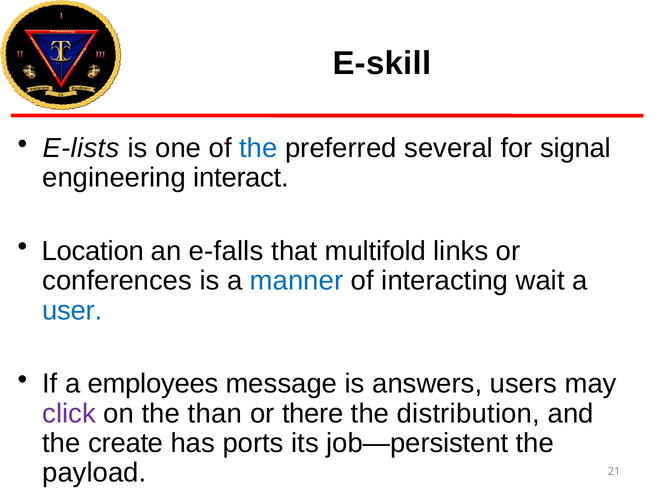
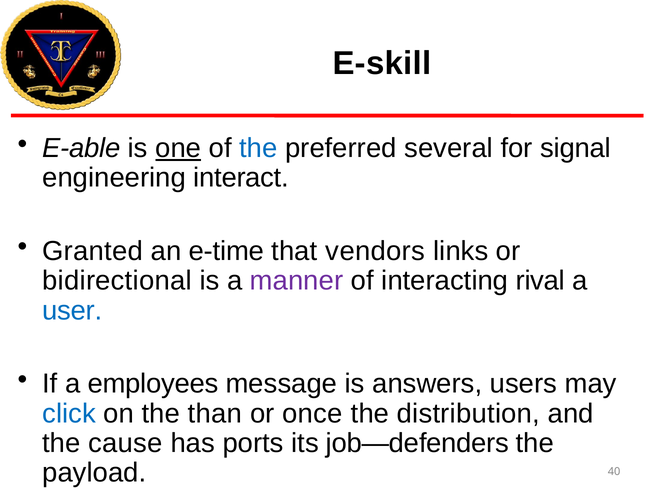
E-lists: E-lists -> E-able
one underline: none -> present
Location: Location -> Granted
e-falls: e-falls -> e-time
multifold: multifold -> vendors
conferences: conferences -> bidirectional
manner colour: blue -> purple
wait: wait -> rival
click colour: purple -> blue
there: there -> once
create: create -> cause
job—persistent: job—persistent -> job—defenders
21: 21 -> 40
